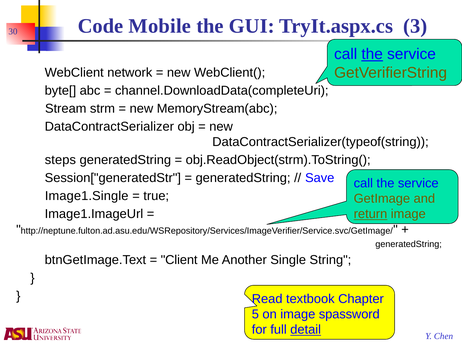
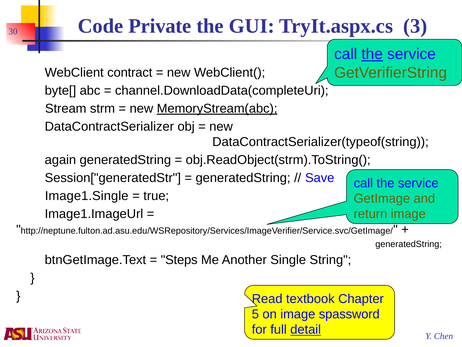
Mobile: Mobile -> Private
network: network -> contract
MemoryStream(abc underline: none -> present
steps: steps -> again
return underline: present -> none
Client: Client -> Steps
